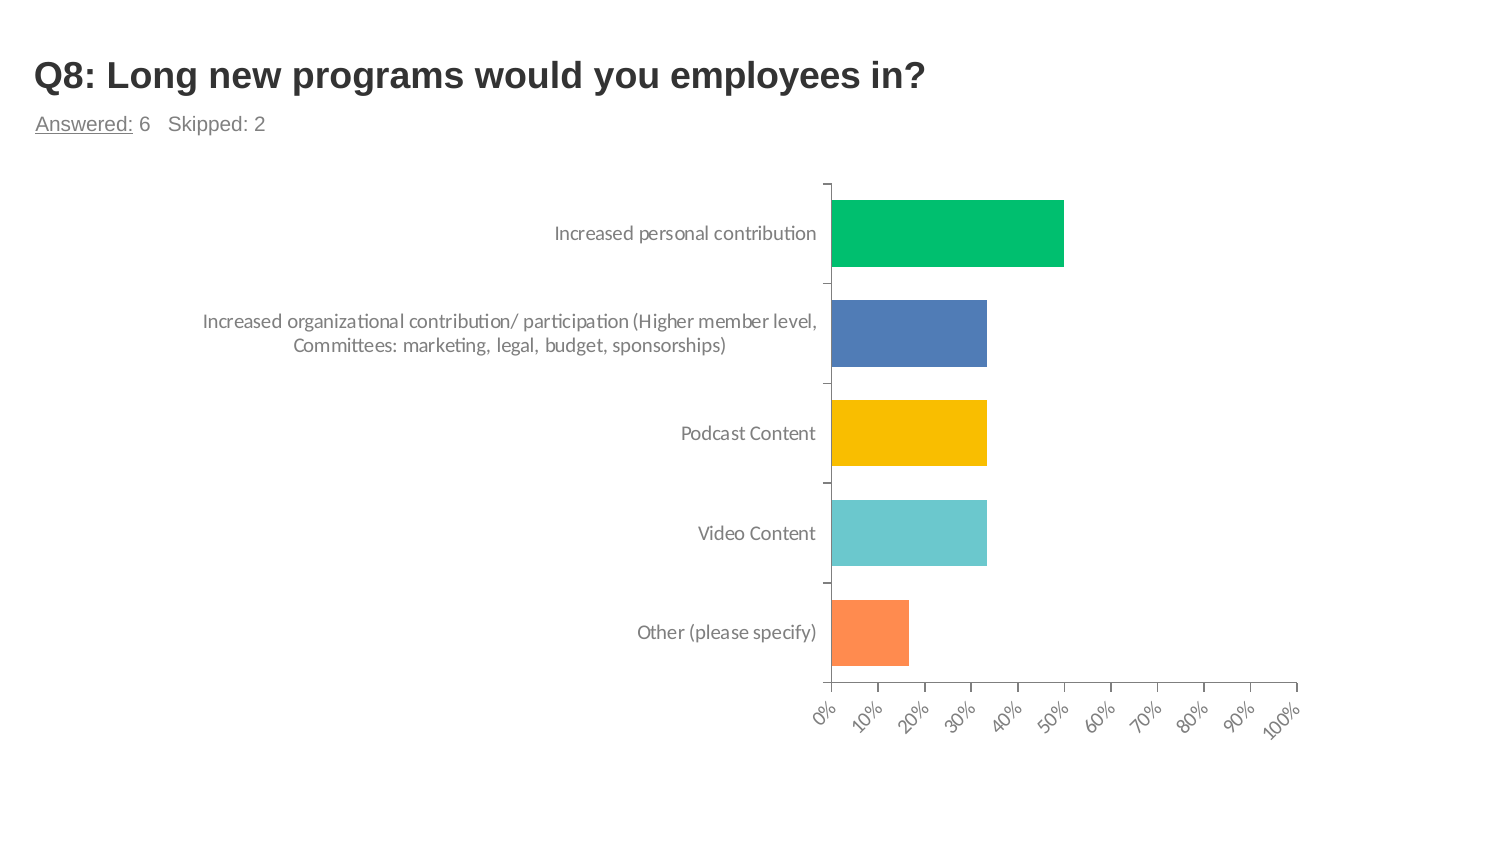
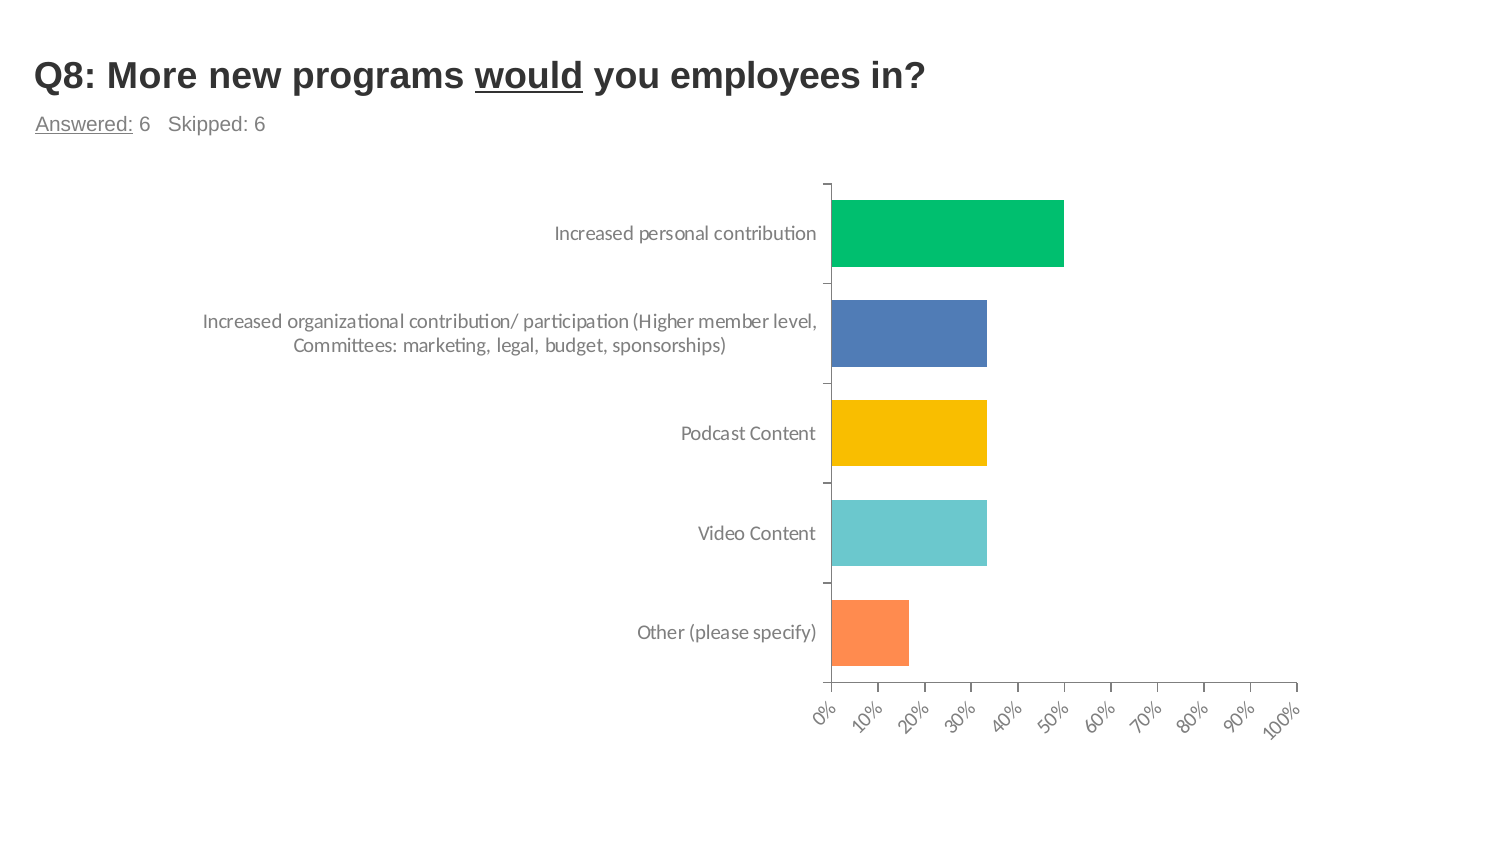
Long: Long -> More
would underline: none -> present
Skipped 2: 2 -> 6
